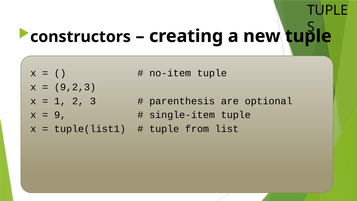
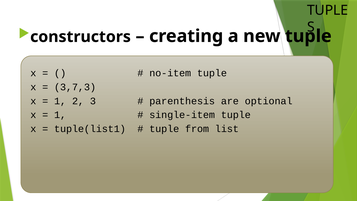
9,2,3: 9,2,3 -> 3,7,3
9 at (60, 115): 9 -> 1
